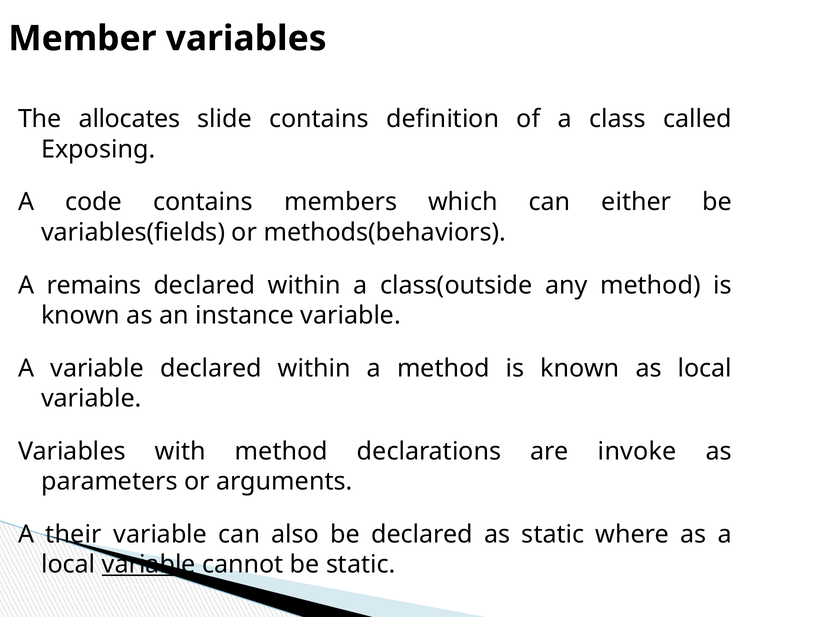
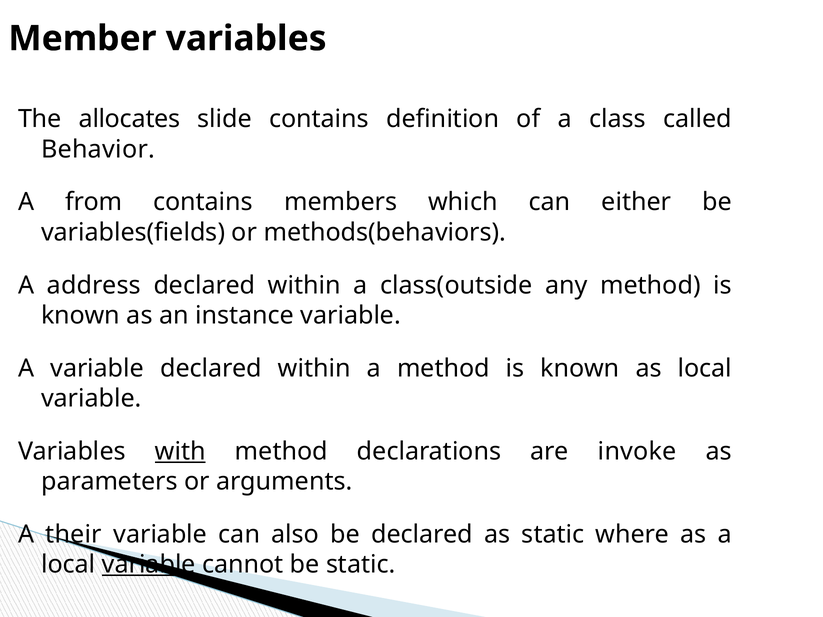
Exposing: Exposing -> Behavior
code: code -> from
remains: remains -> address
with underline: none -> present
